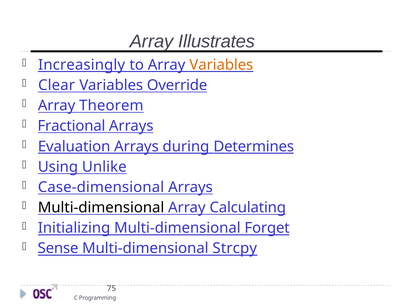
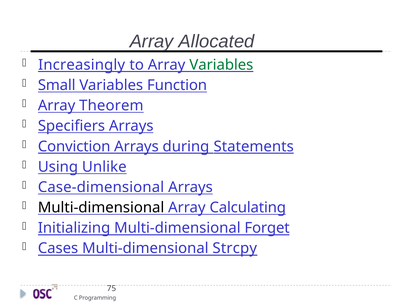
Illustrates: Illustrates -> Allocated
Variables at (221, 65) colour: orange -> green
Clear: Clear -> Small
Override: Override -> Function
Fractional: Fractional -> Specifiers
Evaluation: Evaluation -> Conviction
Determines: Determines -> Statements
Sense: Sense -> Cases
